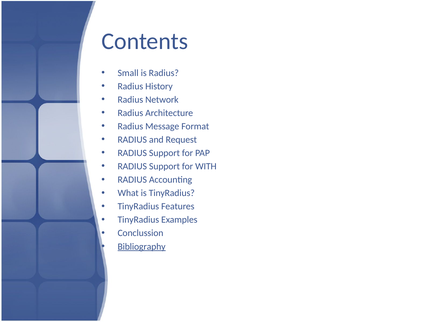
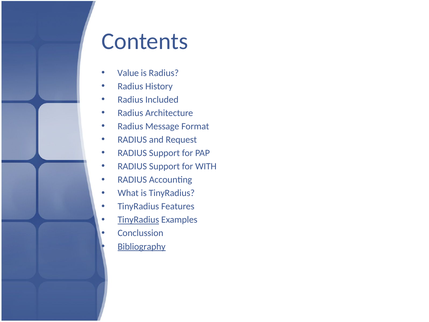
Small: Small -> Value
Network: Network -> Included
TinyRadius at (138, 220) underline: none -> present
